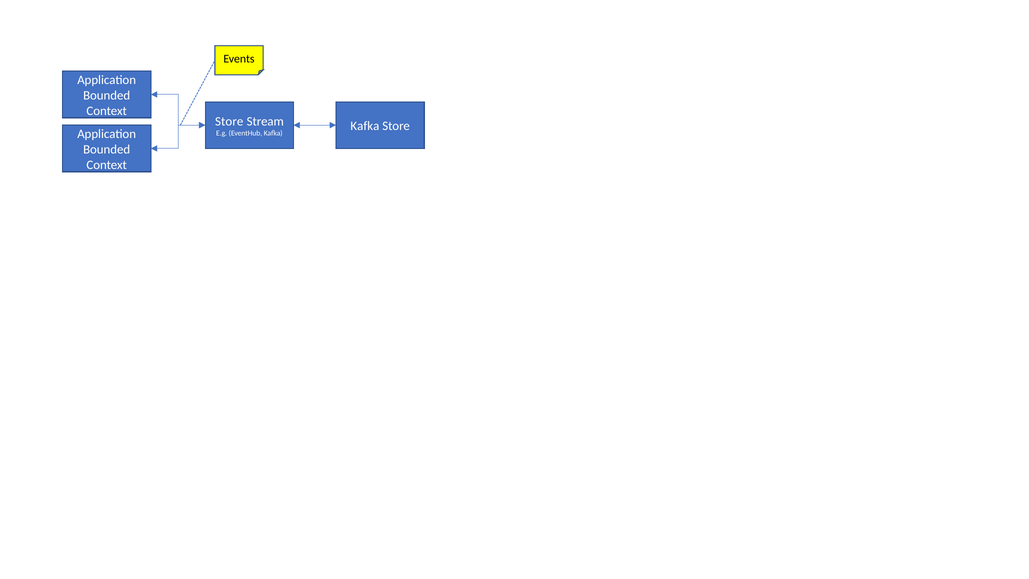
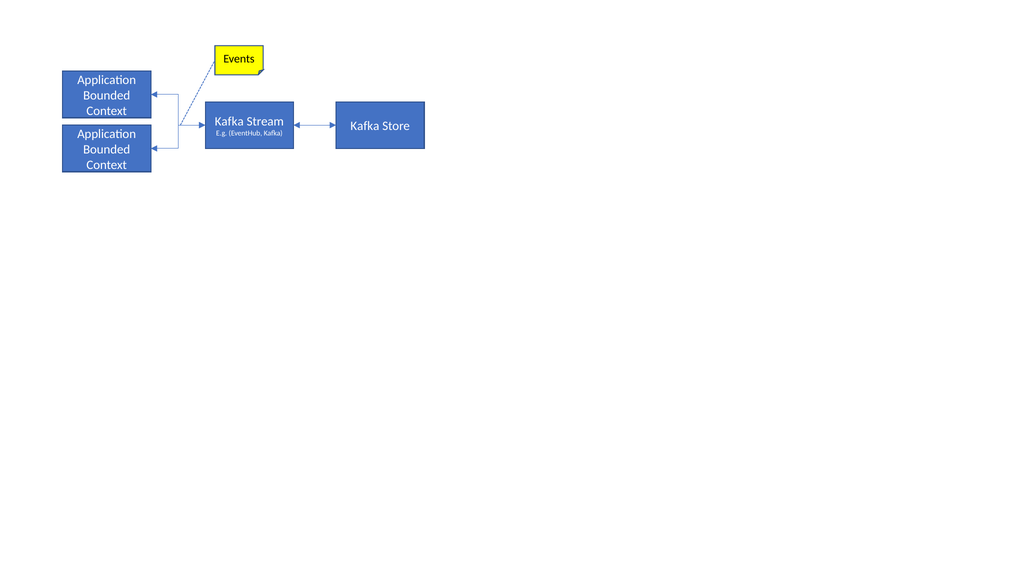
Store at (229, 121): Store -> Kafka
